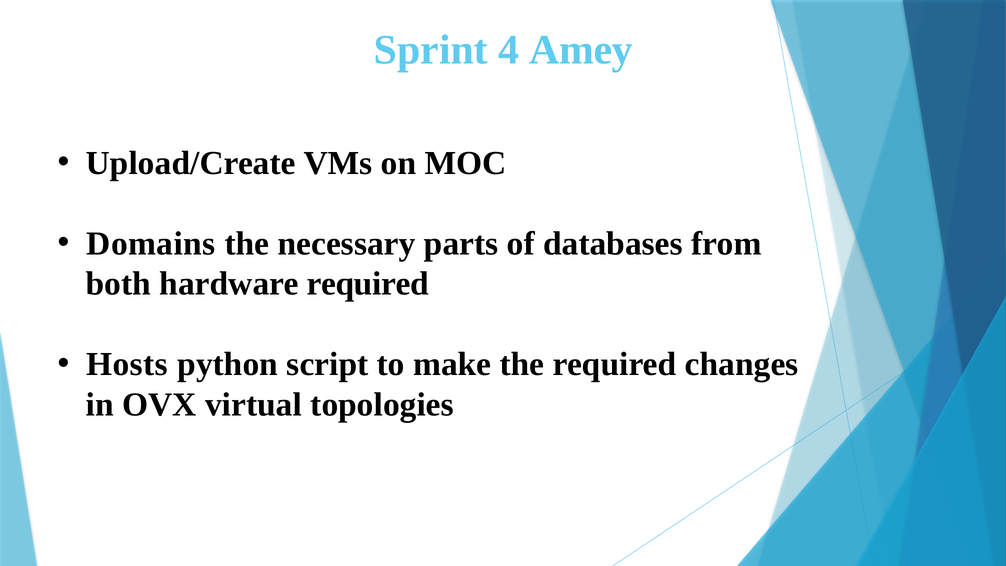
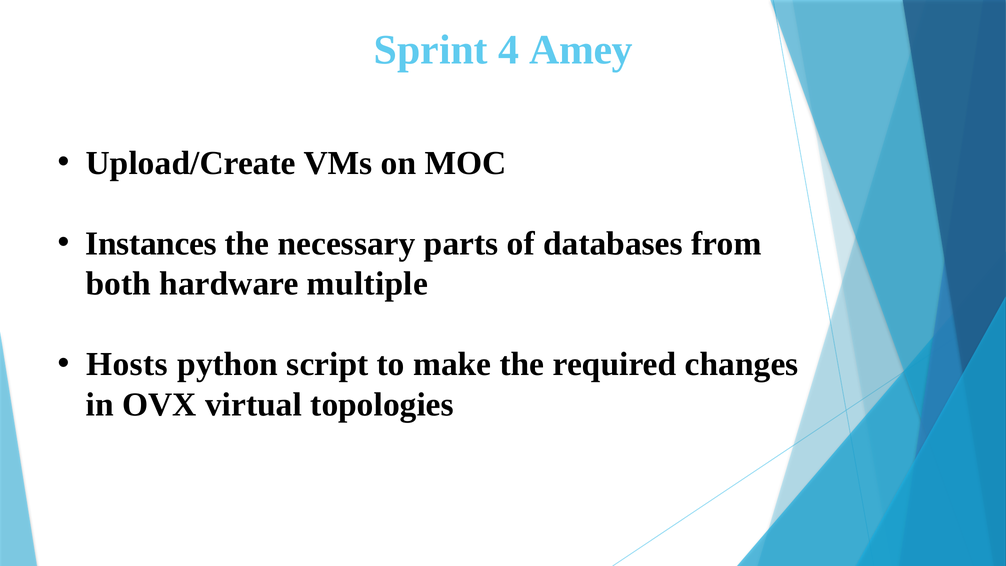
Domains: Domains -> Instances
hardware required: required -> multiple
